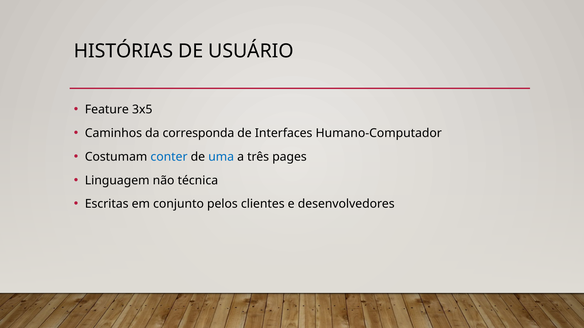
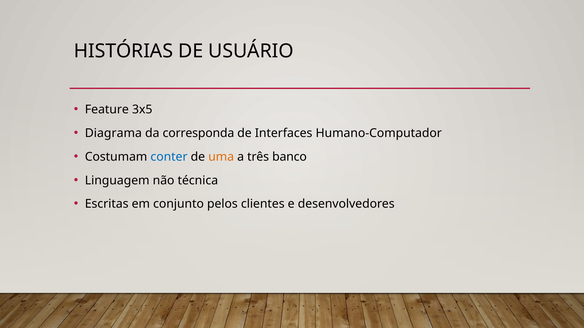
Caminhos: Caminhos -> Diagrama
uma colour: blue -> orange
pages: pages -> banco
